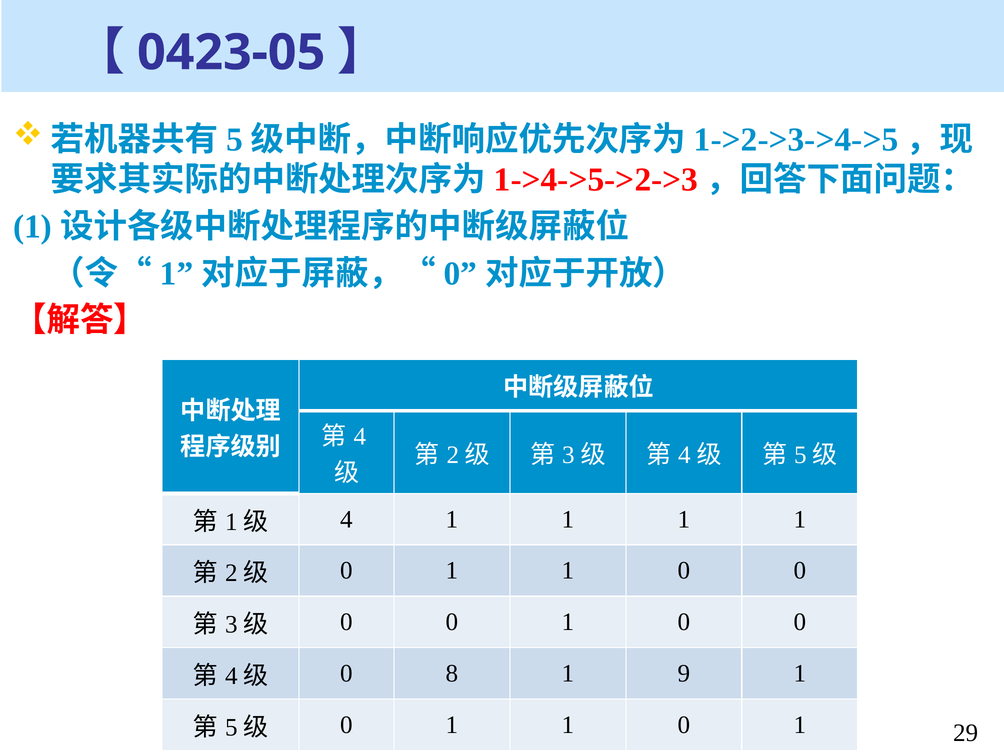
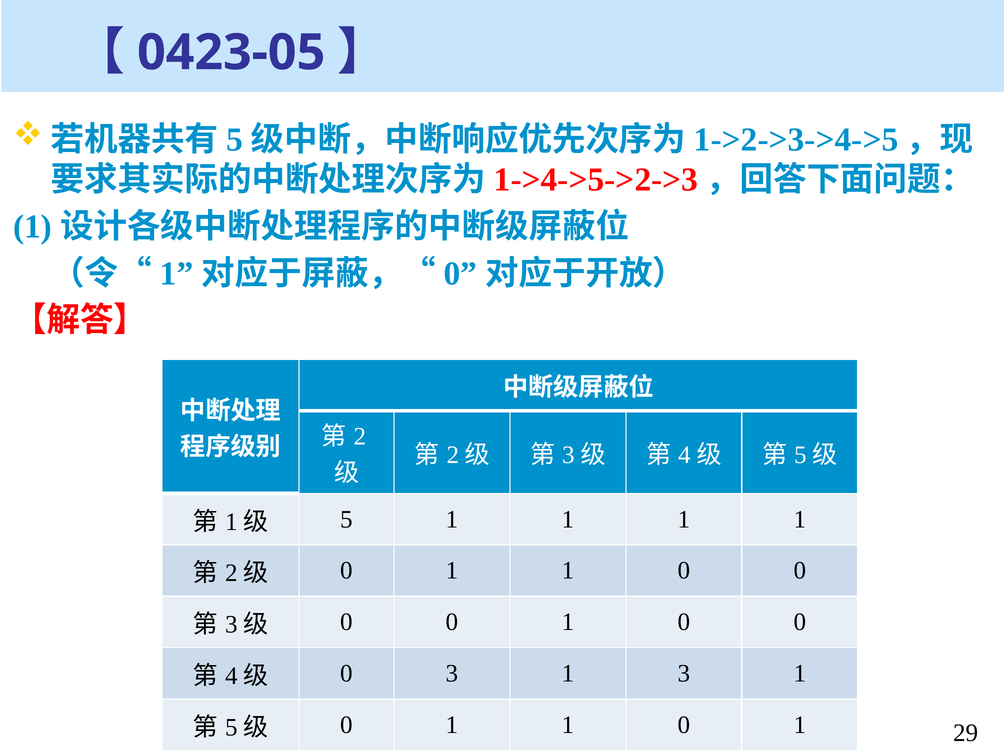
4 at (360, 437): 4 -> 2
4 at (347, 519): 4 -> 5
0 8: 8 -> 3
1 9: 9 -> 3
